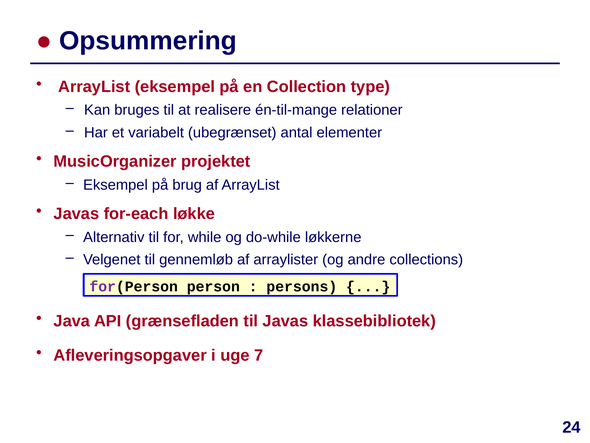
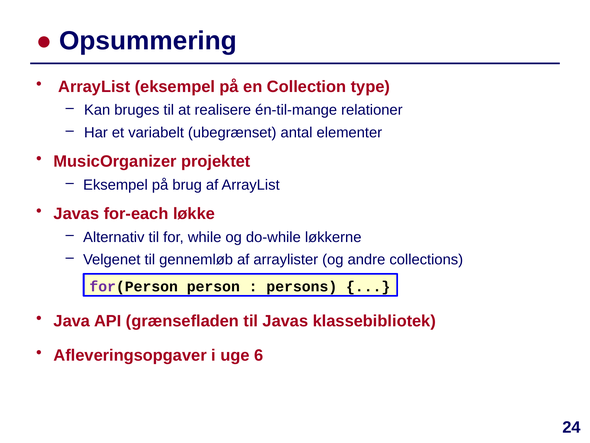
7: 7 -> 6
